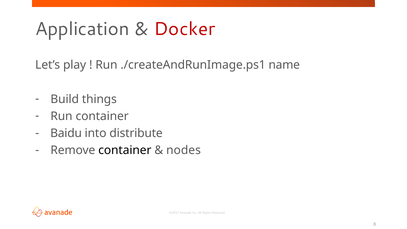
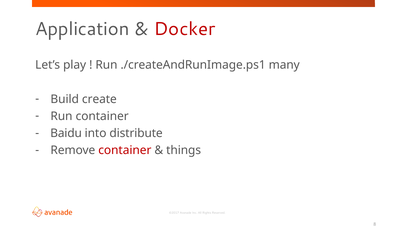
name: name -> many
things: things -> create
container at (125, 150) colour: black -> red
nodes: nodes -> things
